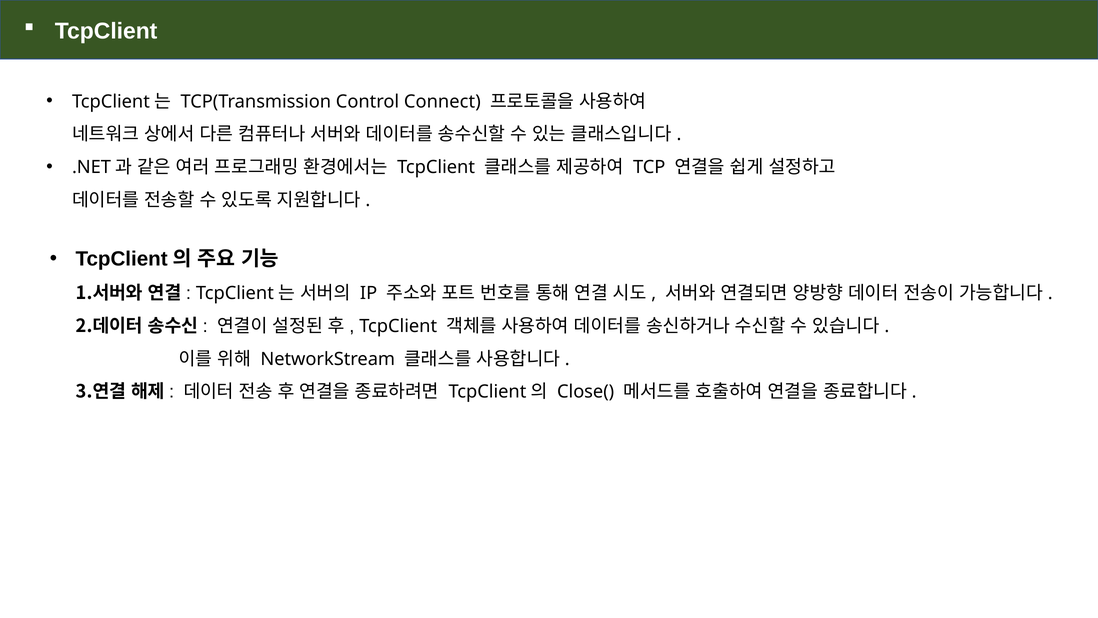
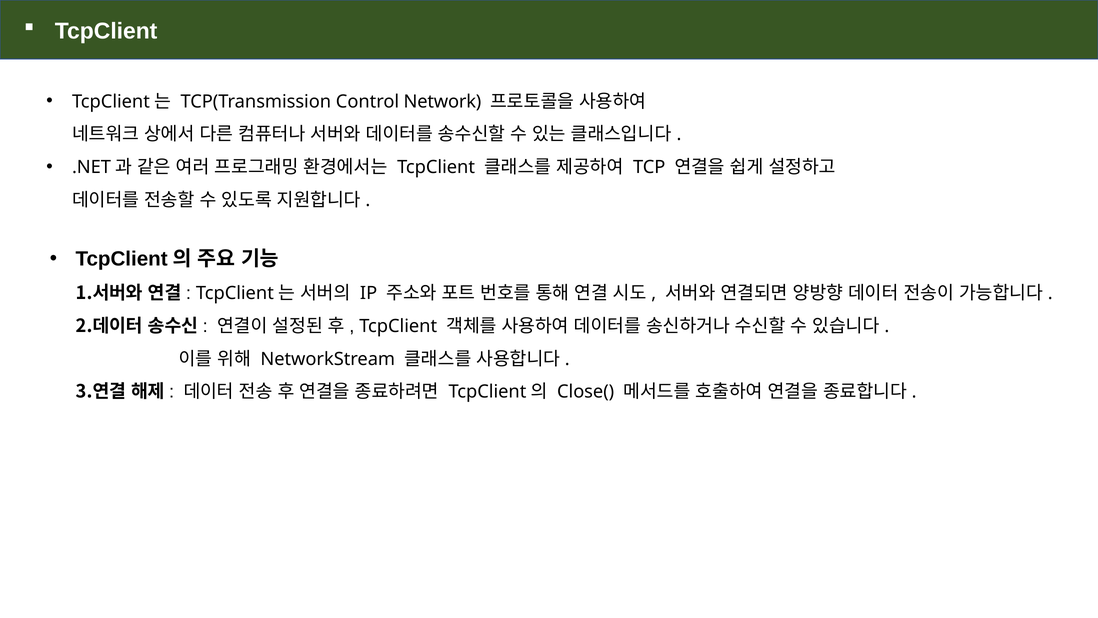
Connect: Connect -> Network
